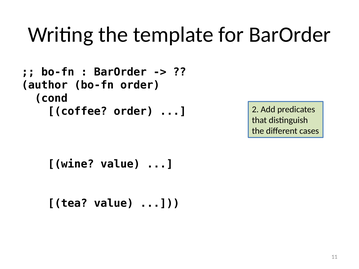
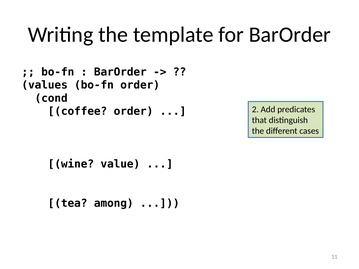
author: author -> values
tea value: value -> among
